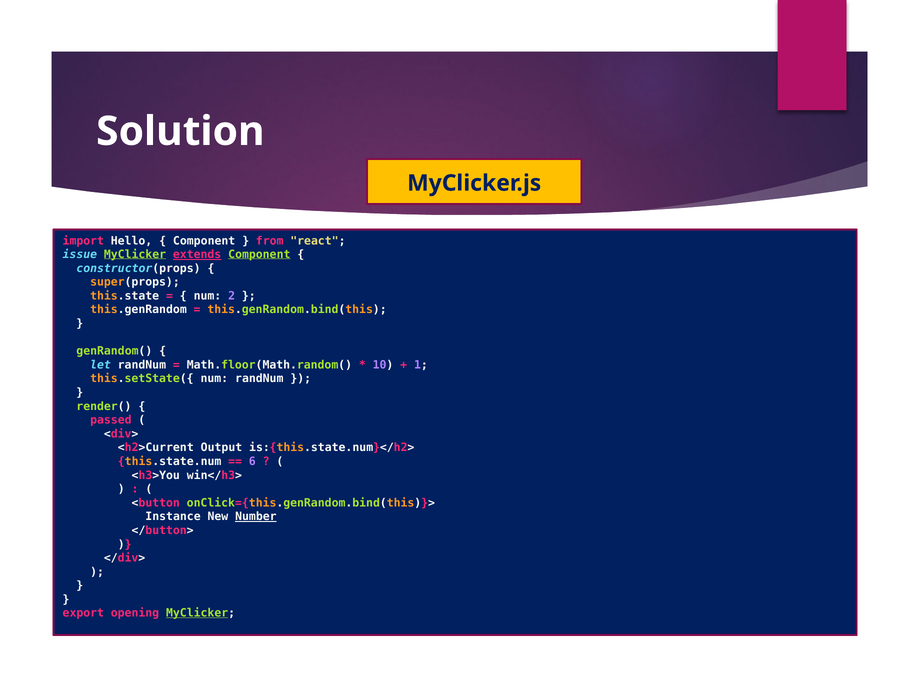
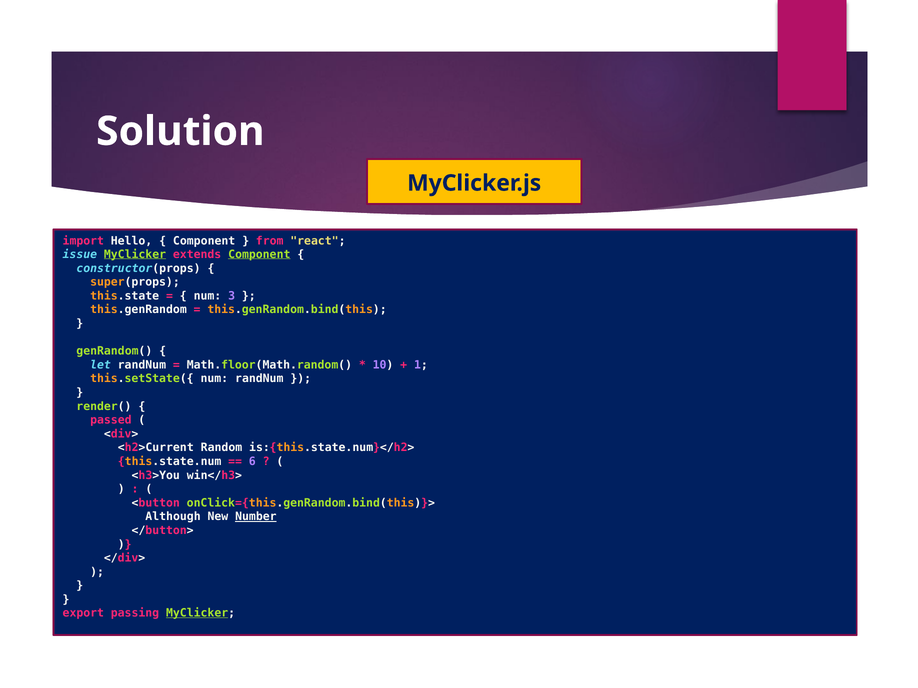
extends underline: present -> none
2: 2 -> 3
Output: Output -> Random
Instance: Instance -> Although
opening: opening -> passing
